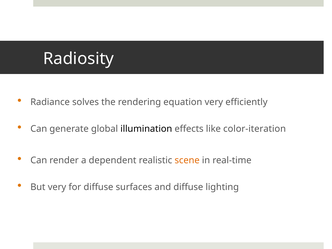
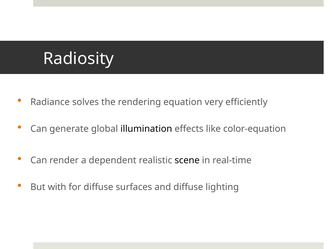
color-iteration: color-iteration -> color-equation
scene colour: orange -> black
But very: very -> with
